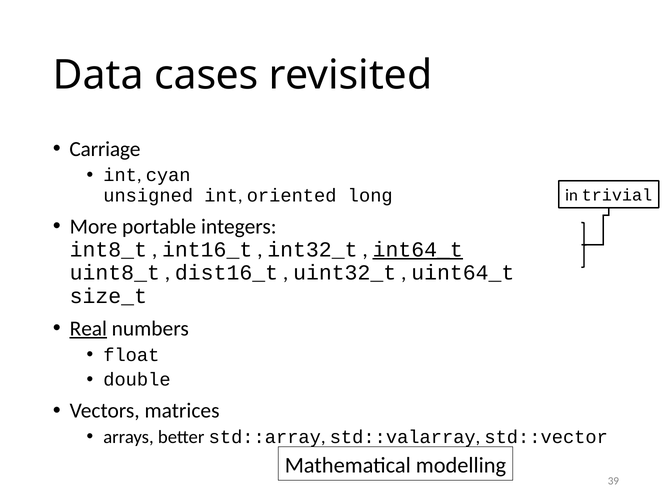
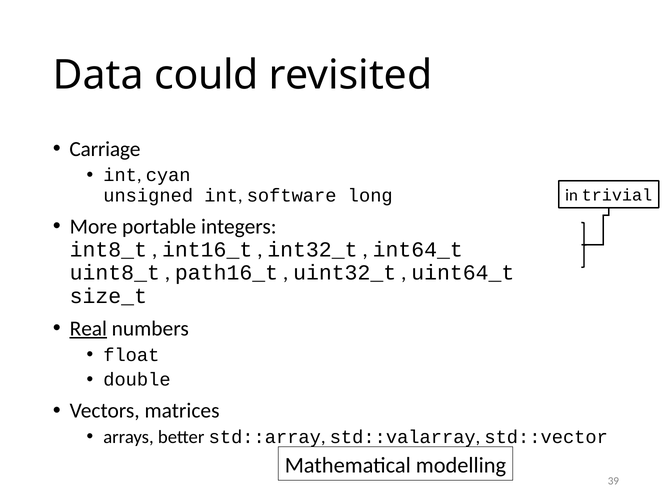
cases: cases -> could
oriented: oriented -> software
int64_t underline: present -> none
dist16_t: dist16_t -> path16_t
